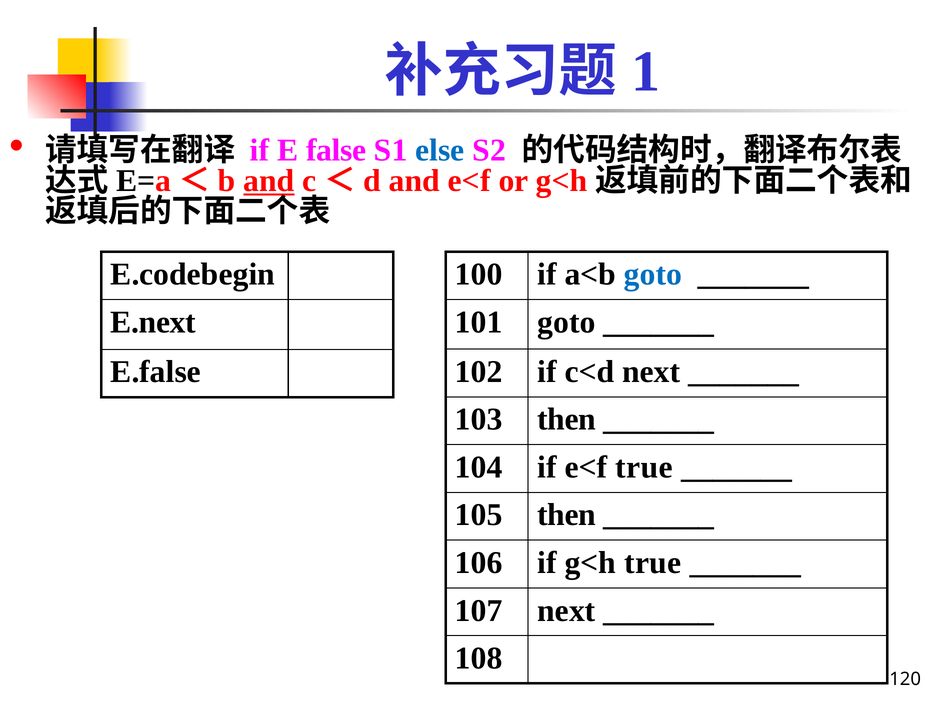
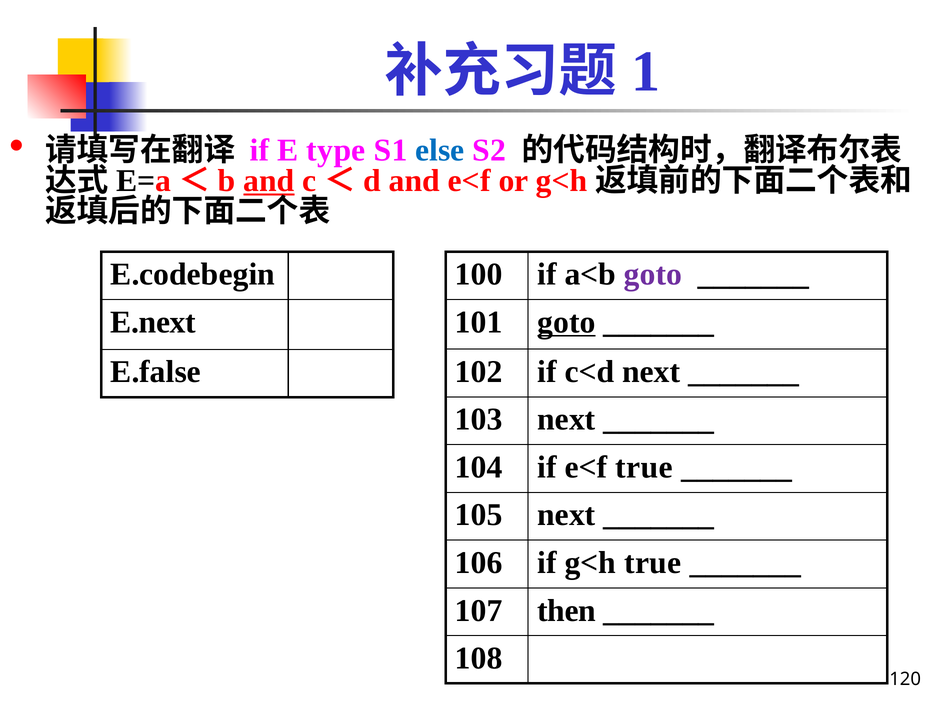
false: false -> type
goto at (653, 274) colour: blue -> purple
goto at (566, 322) underline: none -> present
103 then: then -> next
105 then: then -> next
107 next: next -> then
